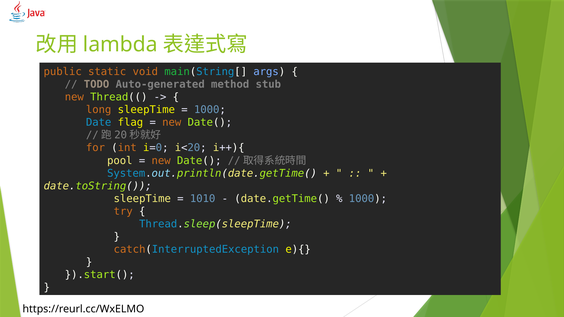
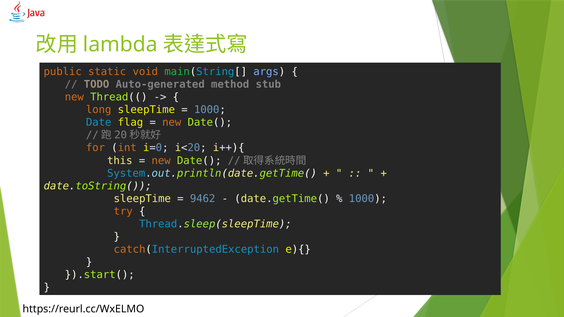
pool: pool -> this
1010: 1010 -> 9462
